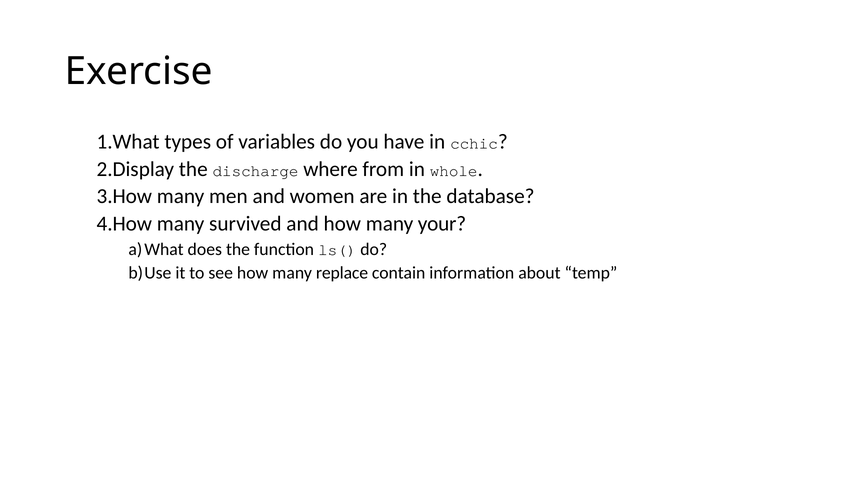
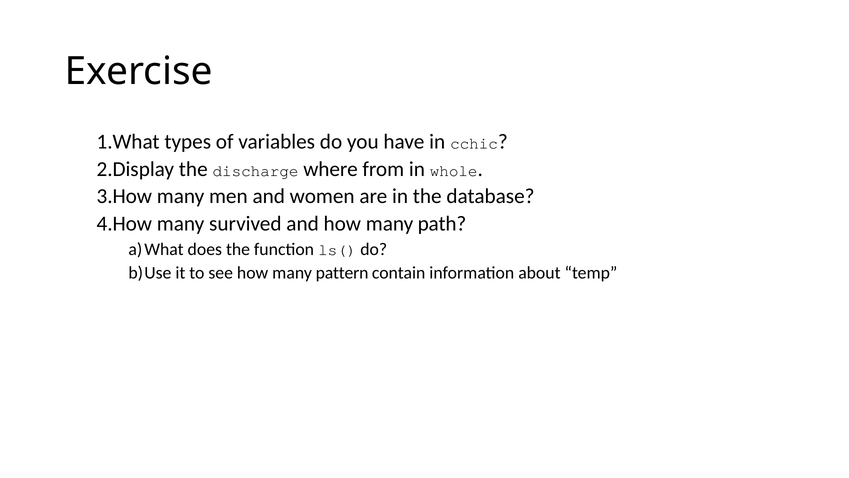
your: your -> path
replace: replace -> pattern
